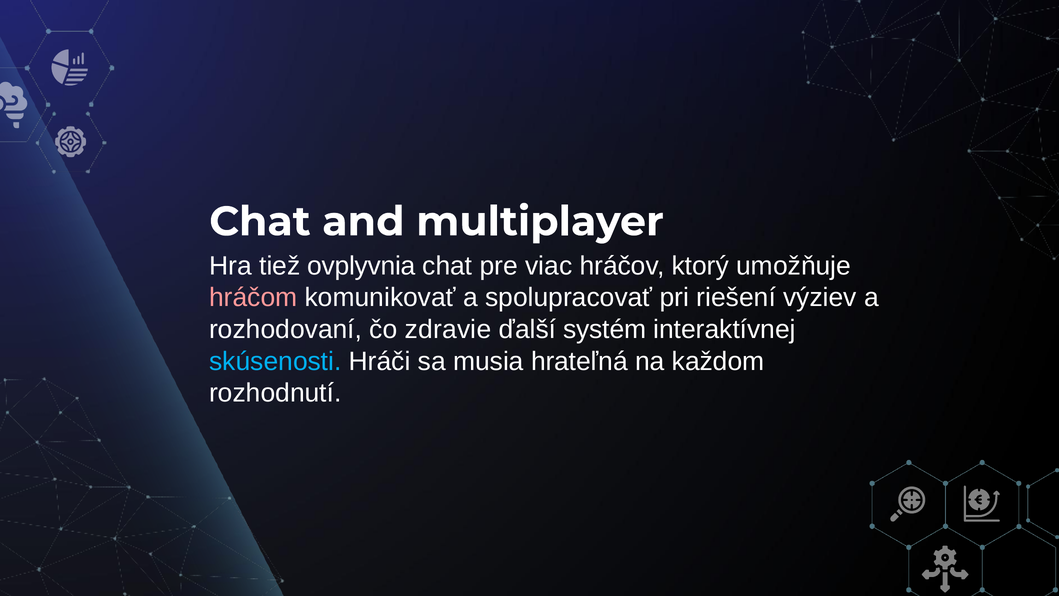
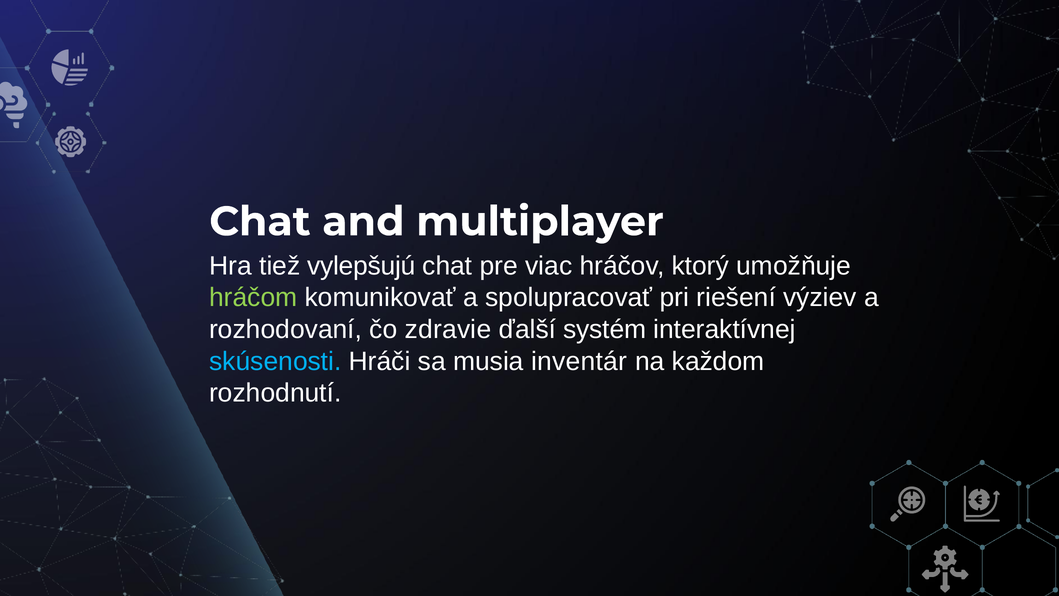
ovplyvnia: ovplyvnia -> vylepšujú
hráčom colour: pink -> light green
hrateľná: hrateľná -> inventár
